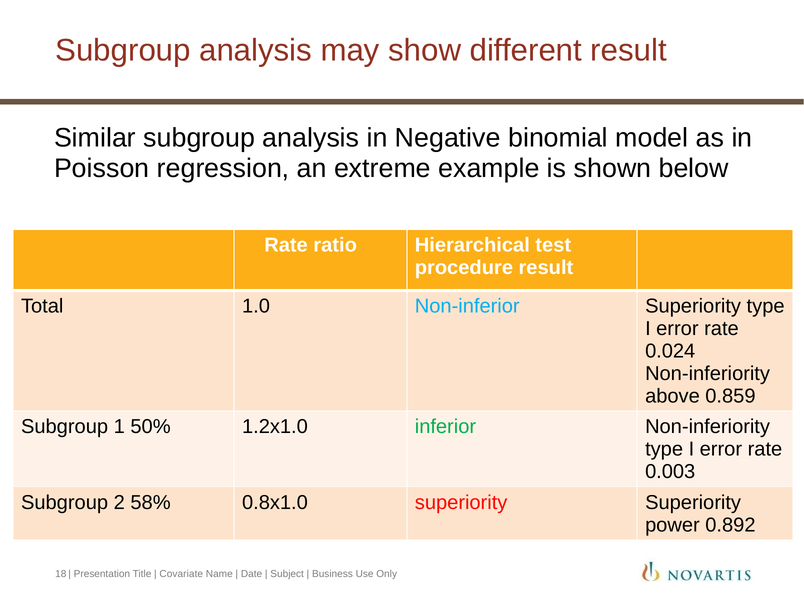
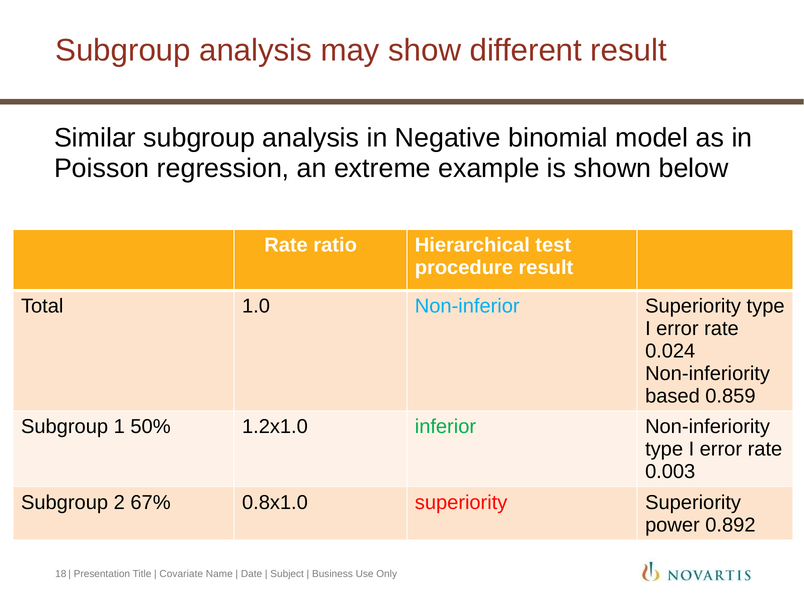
above: above -> based
58%: 58% -> 67%
